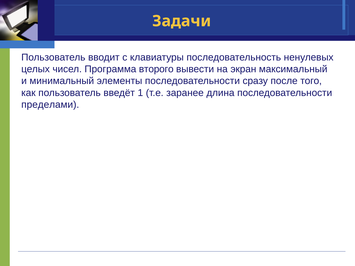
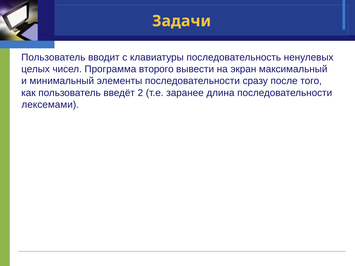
1: 1 -> 2
пределами: пределами -> лексемами
